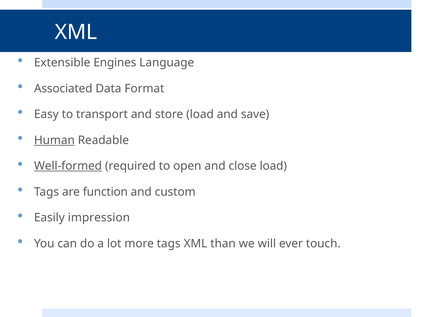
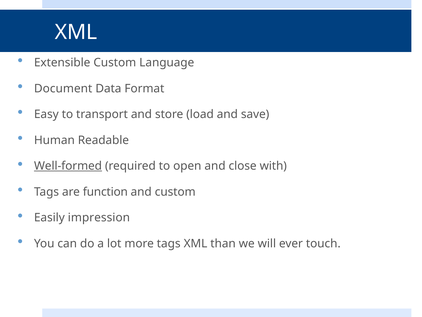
Extensible Engines: Engines -> Custom
Associated: Associated -> Document
Human underline: present -> none
close load: load -> with
